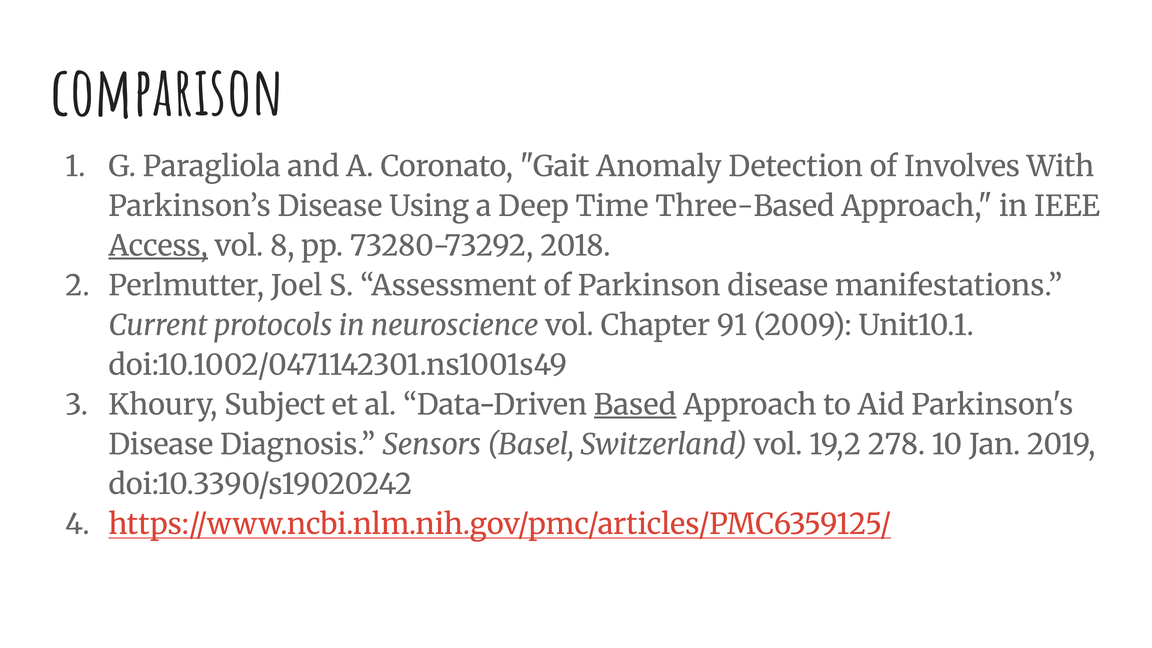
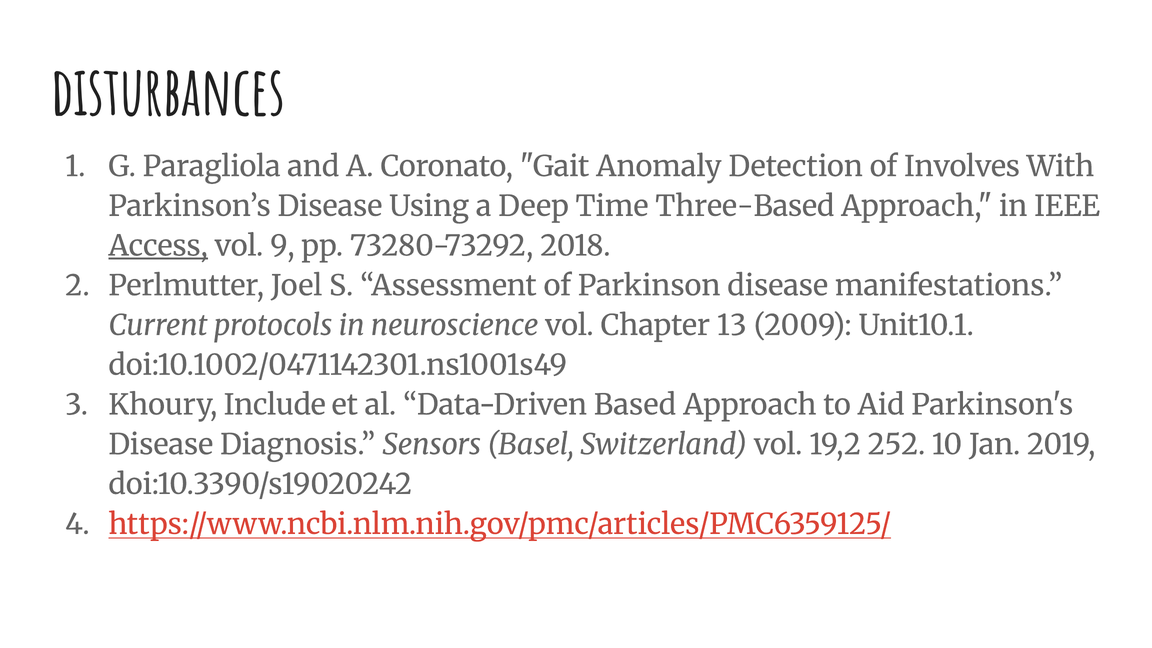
comparison: comparison -> disturbances
8: 8 -> 9
91: 91 -> 13
Subject: Subject -> Include
Based underline: present -> none
278: 278 -> 252
